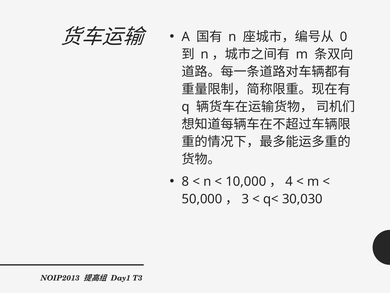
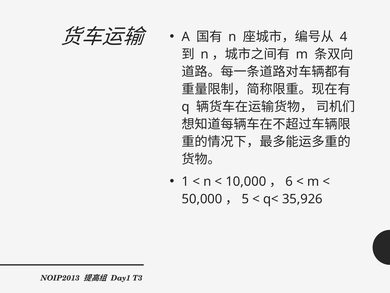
0: 0 -> 4
8: 8 -> 1
4: 4 -> 6
3: 3 -> 5
30,030: 30,030 -> 35,926
